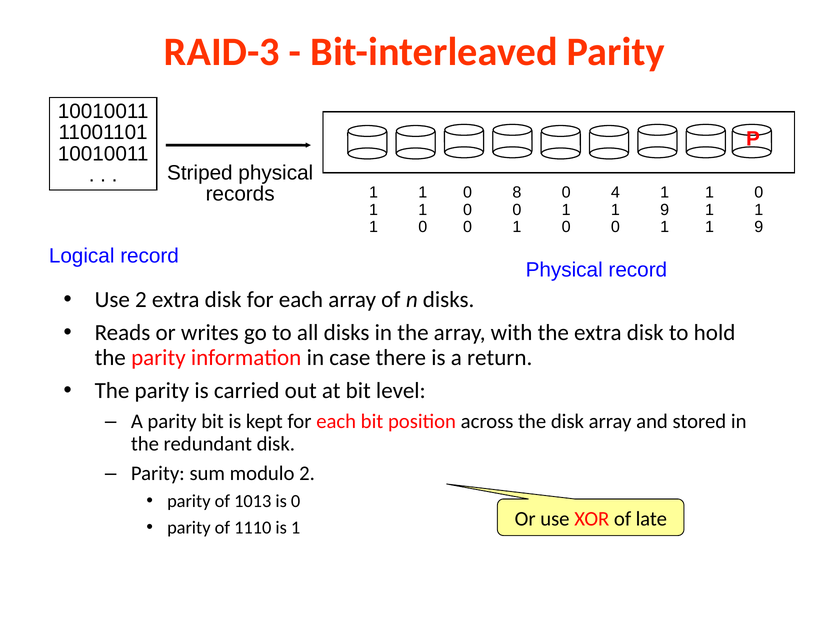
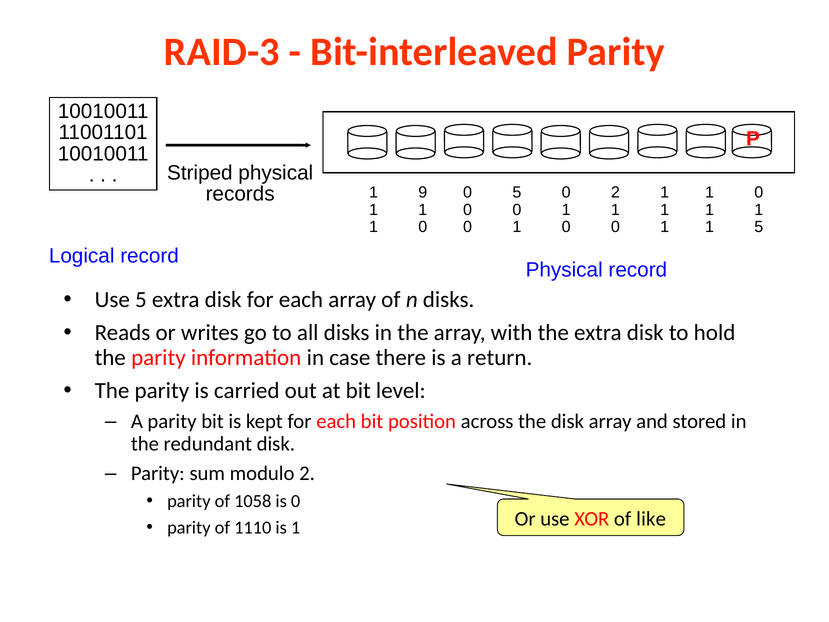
1 at (423, 192): 1 -> 9
0 8: 8 -> 5
0 4: 4 -> 2
9 at (665, 210): 9 -> 1
9 at (759, 227): 9 -> 5
Use 2: 2 -> 5
1013: 1013 -> 1058
late: late -> like
